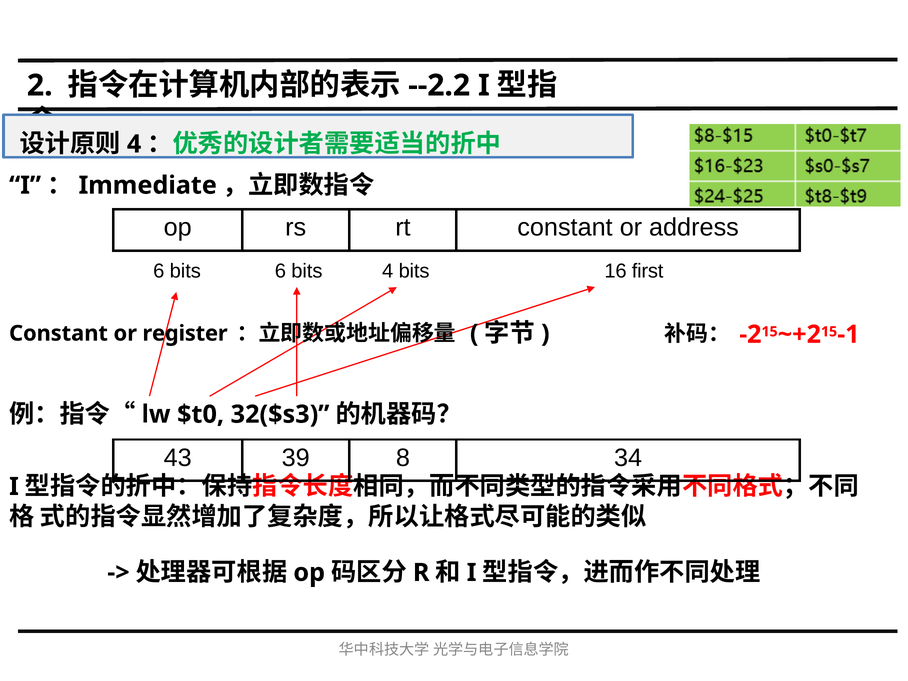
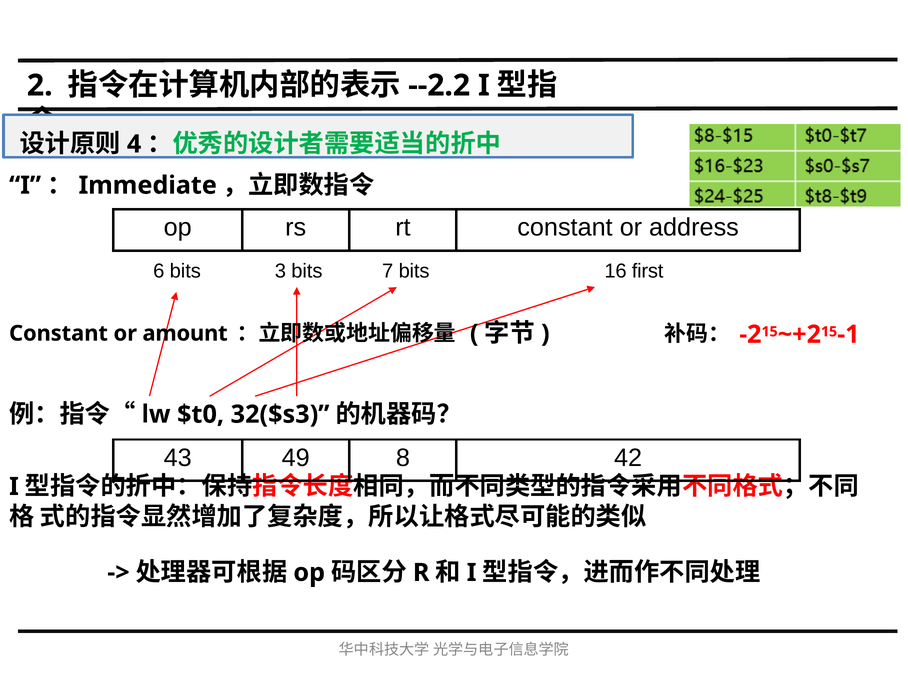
bits 6: 6 -> 3
bits 4: 4 -> 7
register: register -> amount
39: 39 -> 49
34: 34 -> 42
